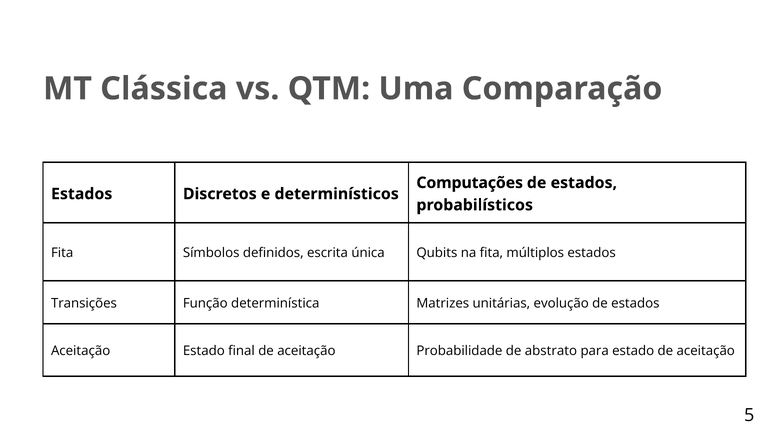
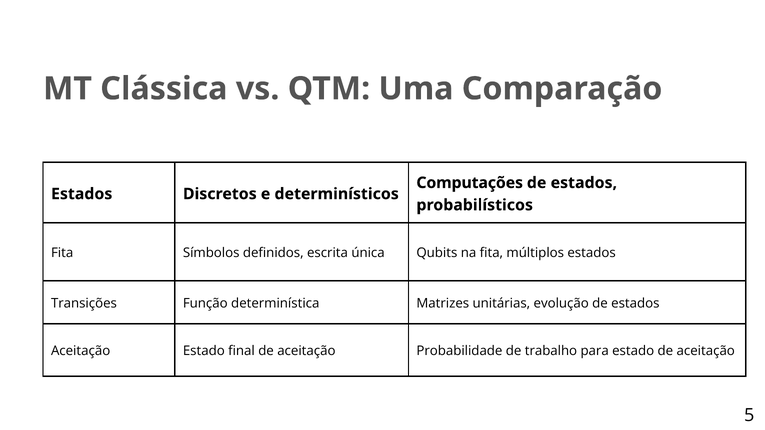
abstrato: abstrato -> trabalho
